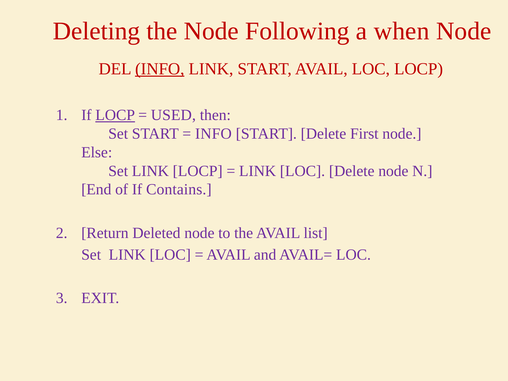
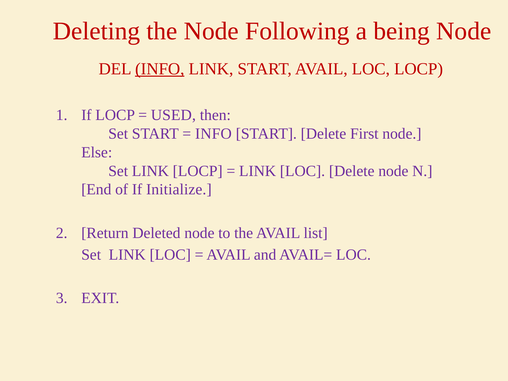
when: when -> being
LOCP at (115, 115) underline: present -> none
Contains: Contains -> Initialize
